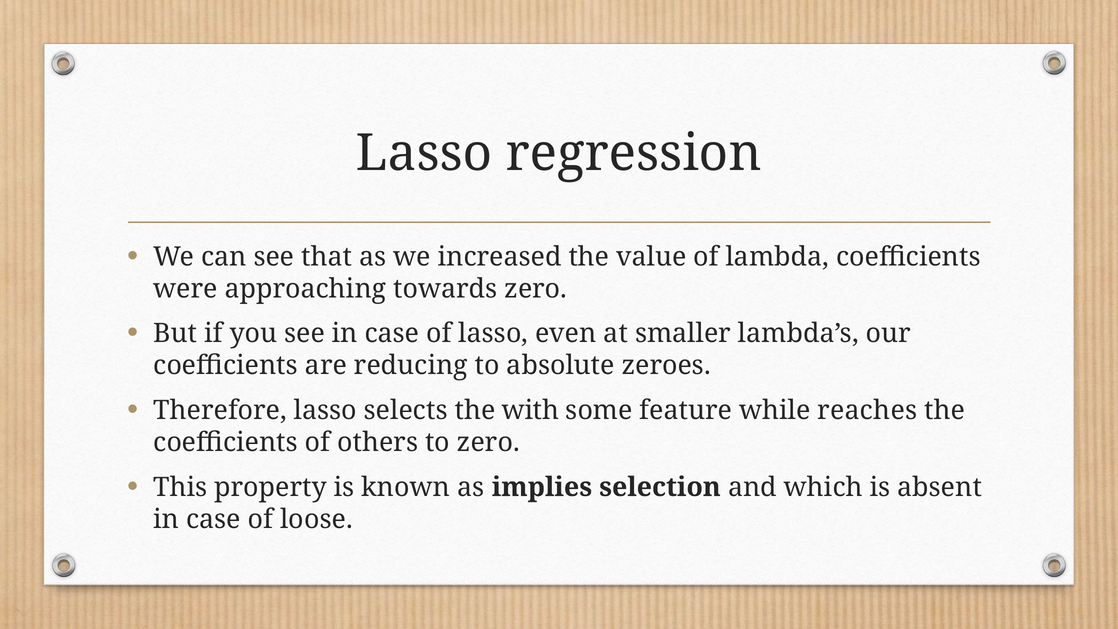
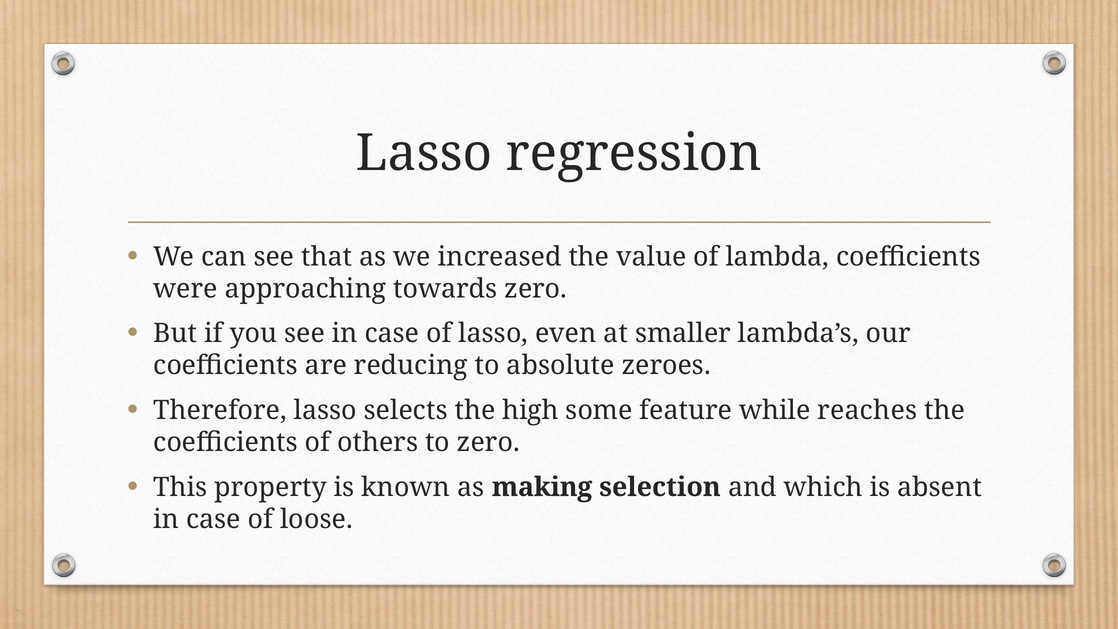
with: with -> high
implies: implies -> making
